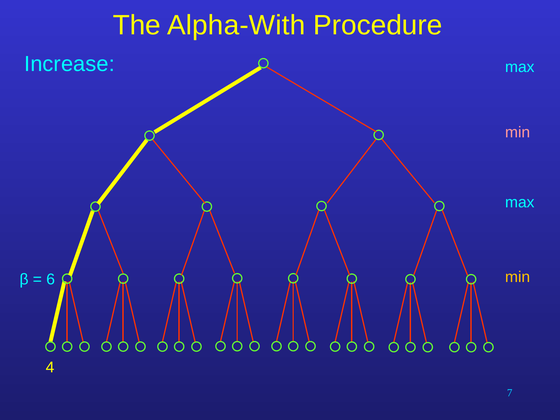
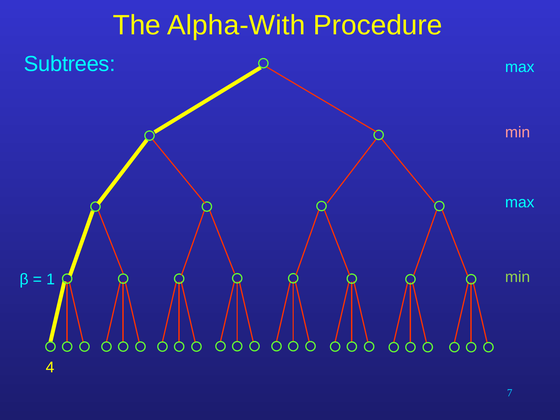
Increase: Increase -> Subtrees
min at (518, 277) colour: yellow -> light green
6: 6 -> 1
